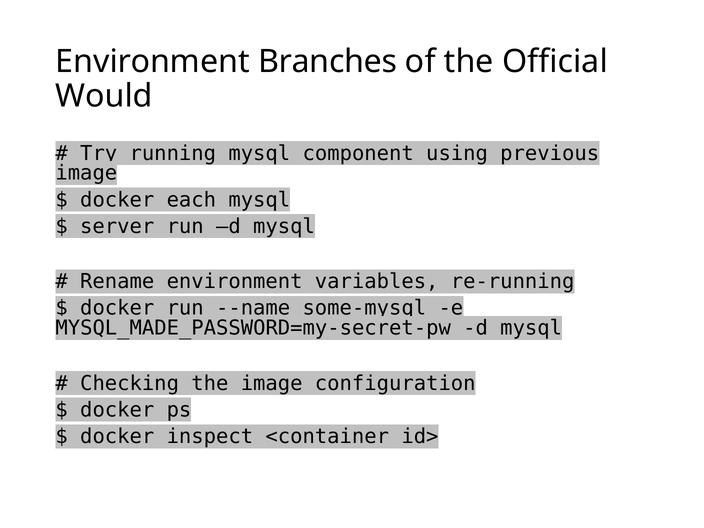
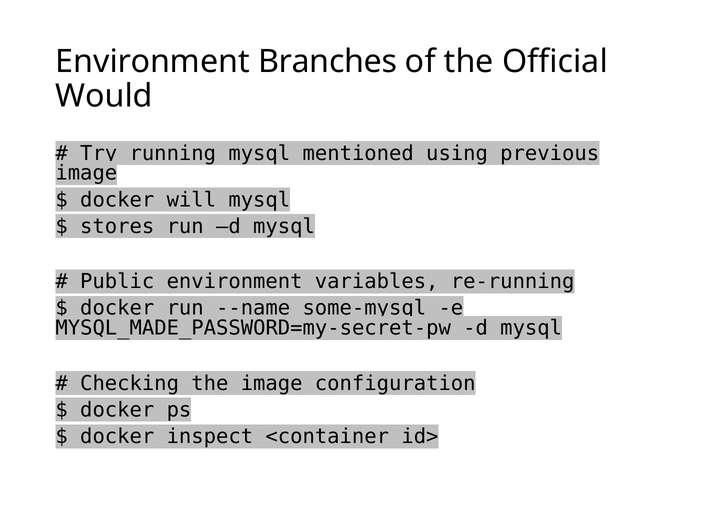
component: component -> mentioned
each: each -> will
server: server -> stores
Rename: Rename -> Public
